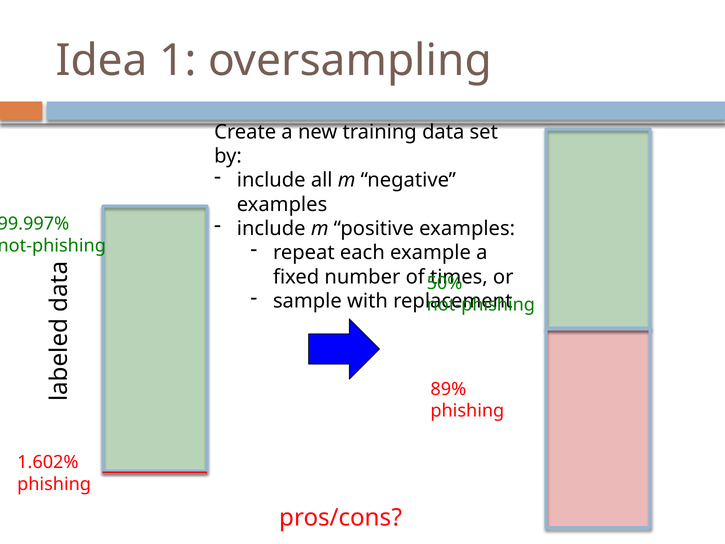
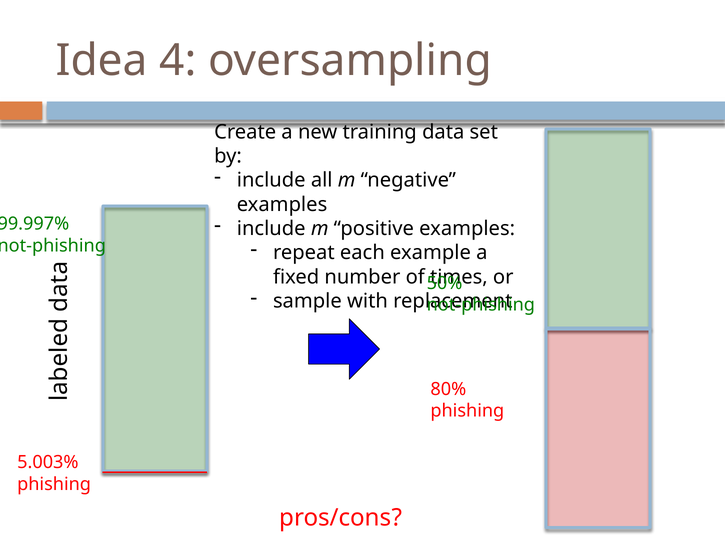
1: 1 -> 4
89%: 89% -> 80%
1.602%: 1.602% -> 5.003%
